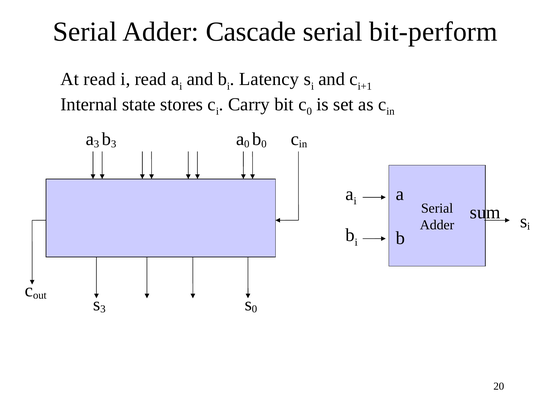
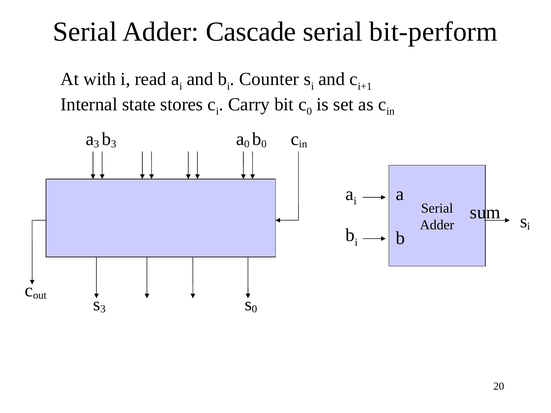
At read: read -> with
Latency: Latency -> Counter
